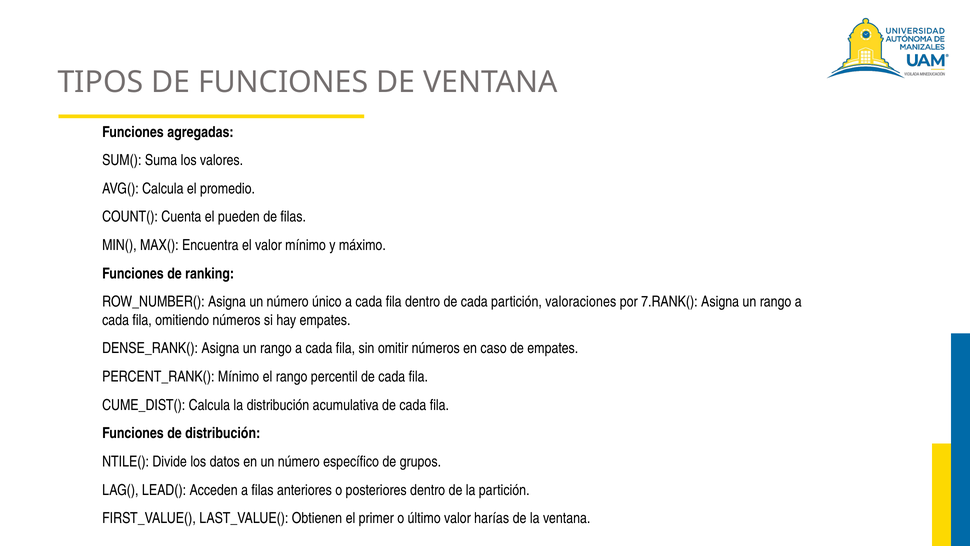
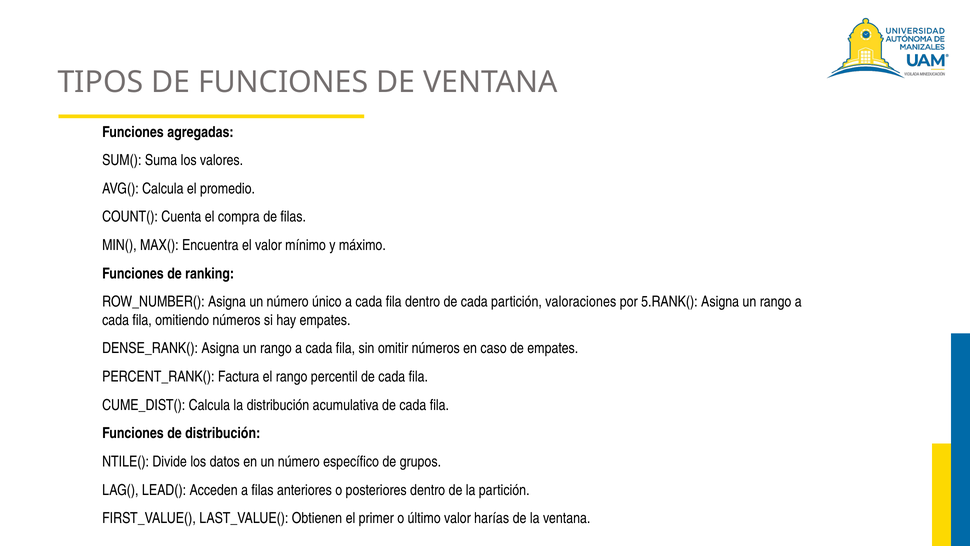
pueden: pueden -> compra
7.RANK(: 7.RANK( -> 5.RANK(
PERCENT_RANK( Mínimo: Mínimo -> Factura
